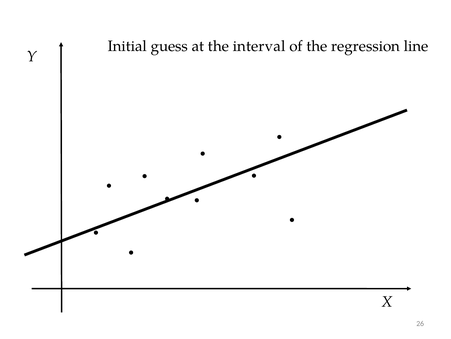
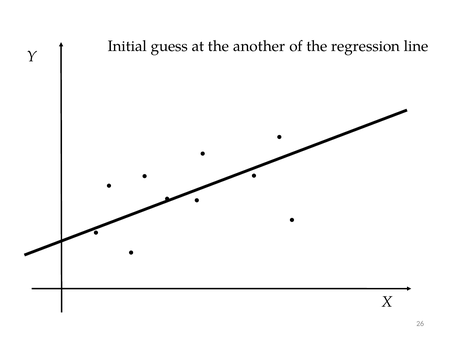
interval: interval -> another
